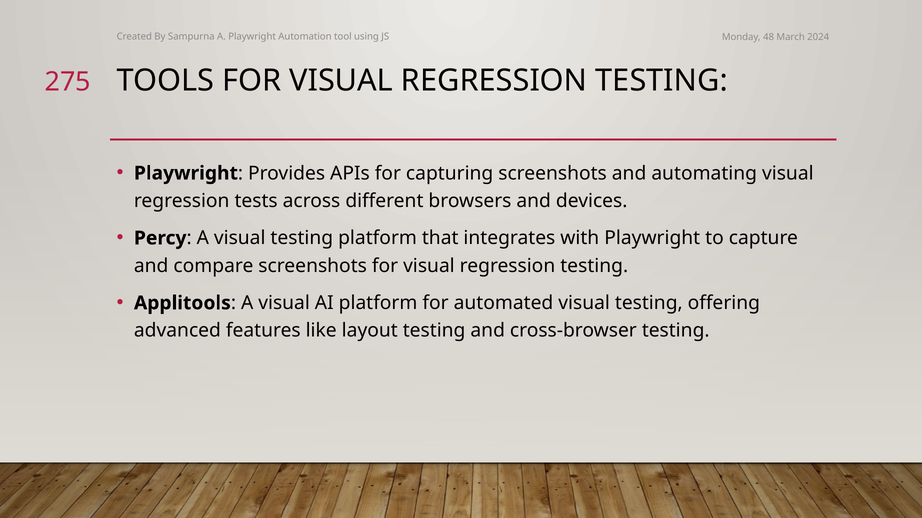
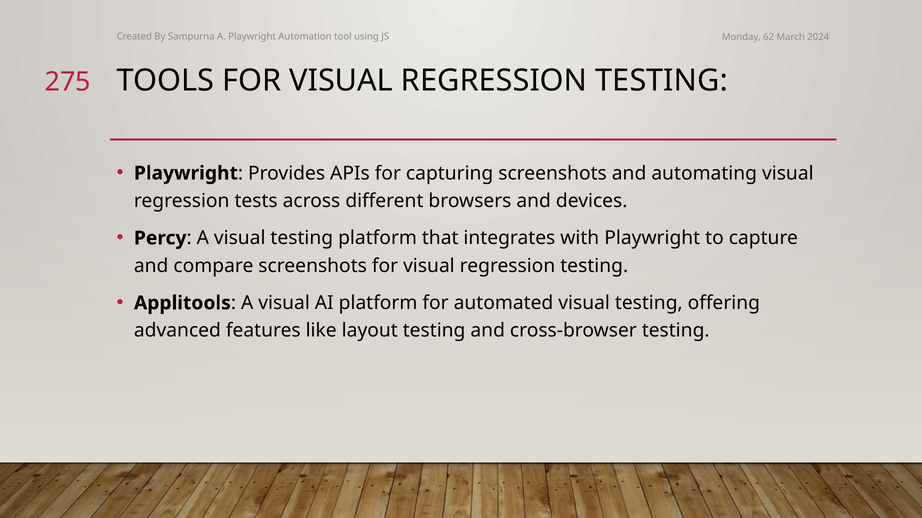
48: 48 -> 62
